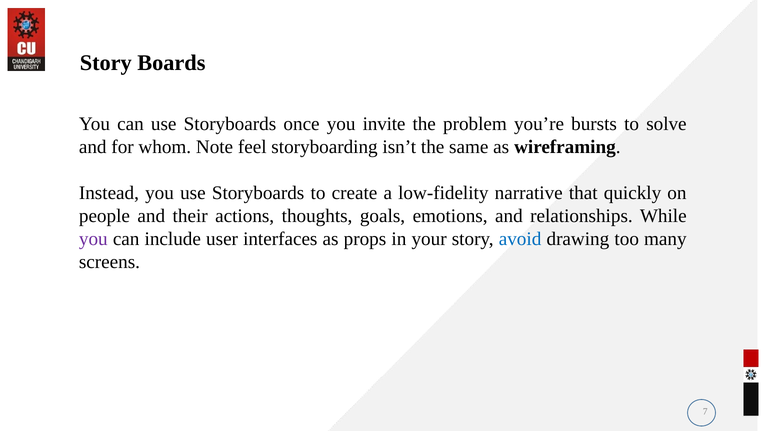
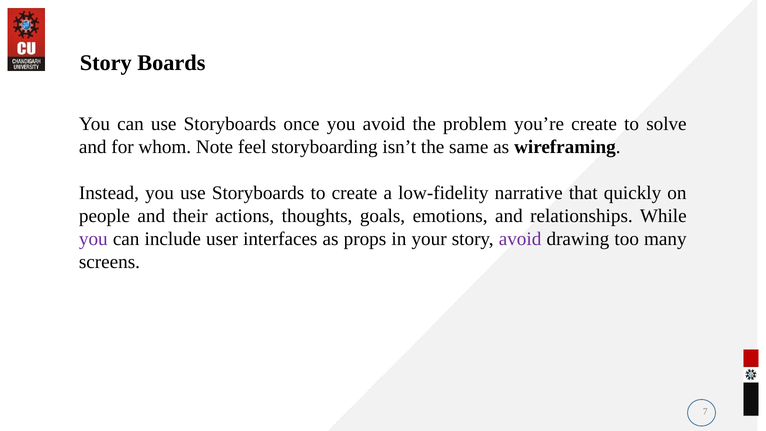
you invite: invite -> avoid
you’re bursts: bursts -> create
avoid at (520, 239) colour: blue -> purple
